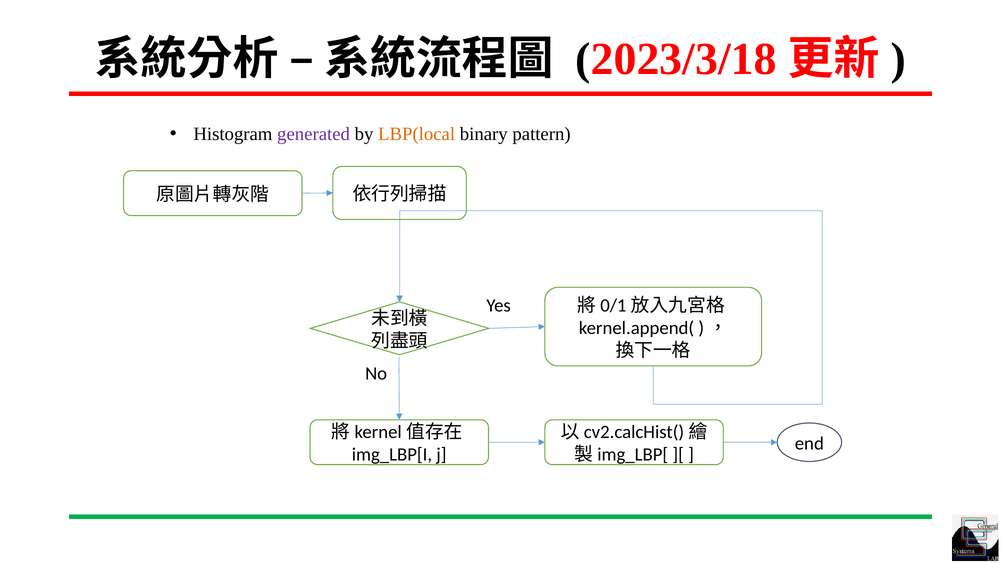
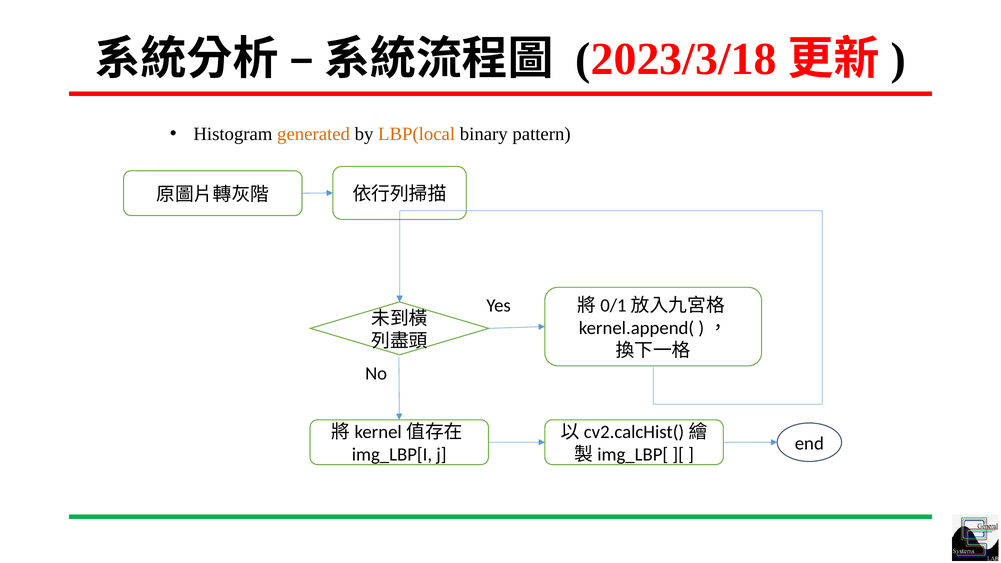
generated colour: purple -> orange
